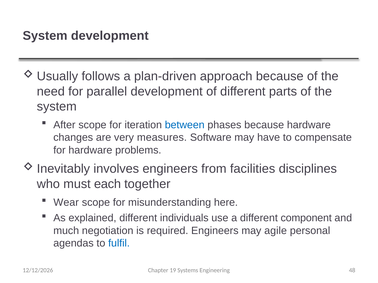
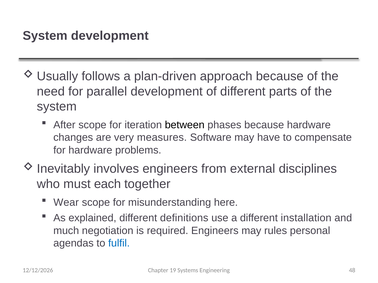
between colour: blue -> black
facilities: facilities -> external
individuals: individuals -> definitions
component: component -> installation
agile: agile -> rules
